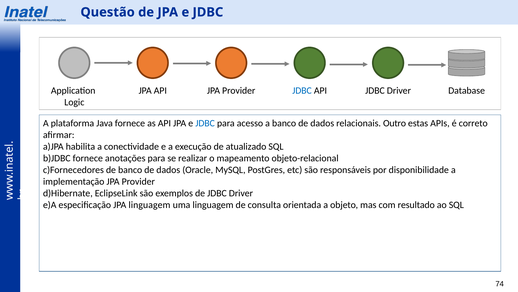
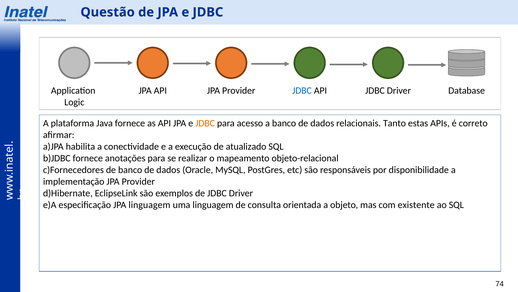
JDBC at (205, 123) colour: blue -> orange
Outro: Outro -> Tanto
resultado: resultado -> existente
